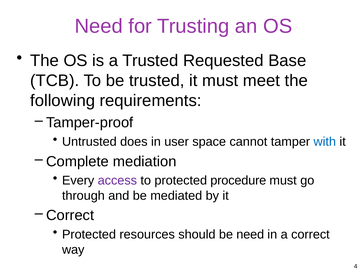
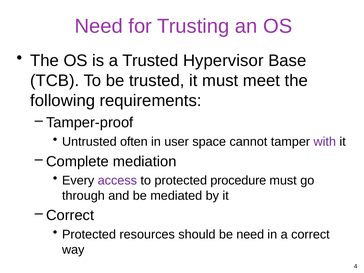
Requested: Requested -> Hypervisor
does: does -> often
with colour: blue -> purple
